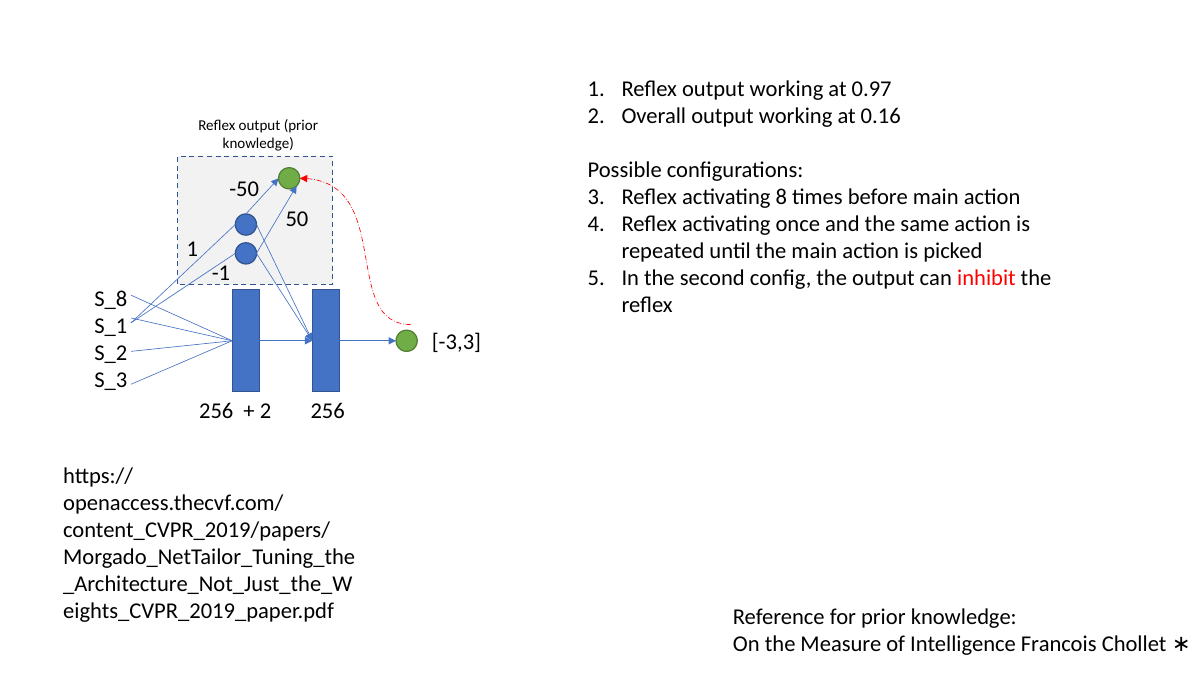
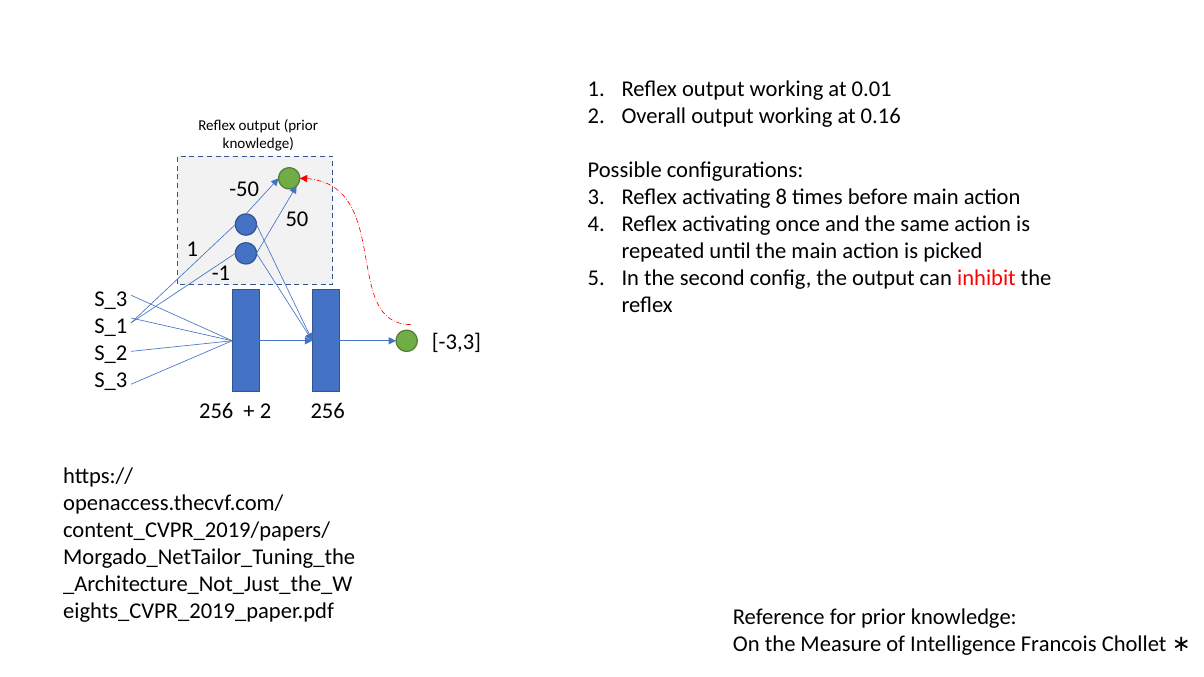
0.97: 0.97 -> 0.01
S_8 at (111, 299): S_8 -> S_3
